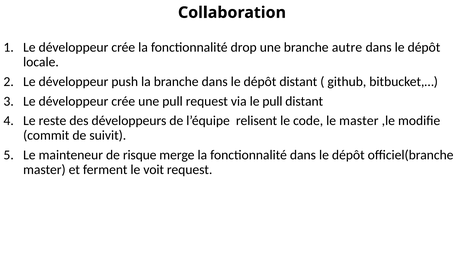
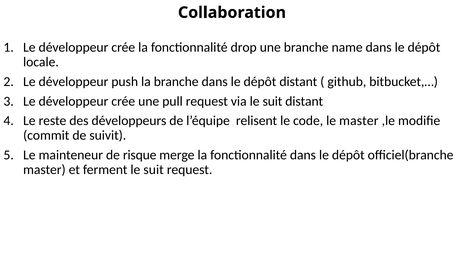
autre: autre -> name
via le pull: pull -> suit
ferment le voit: voit -> suit
